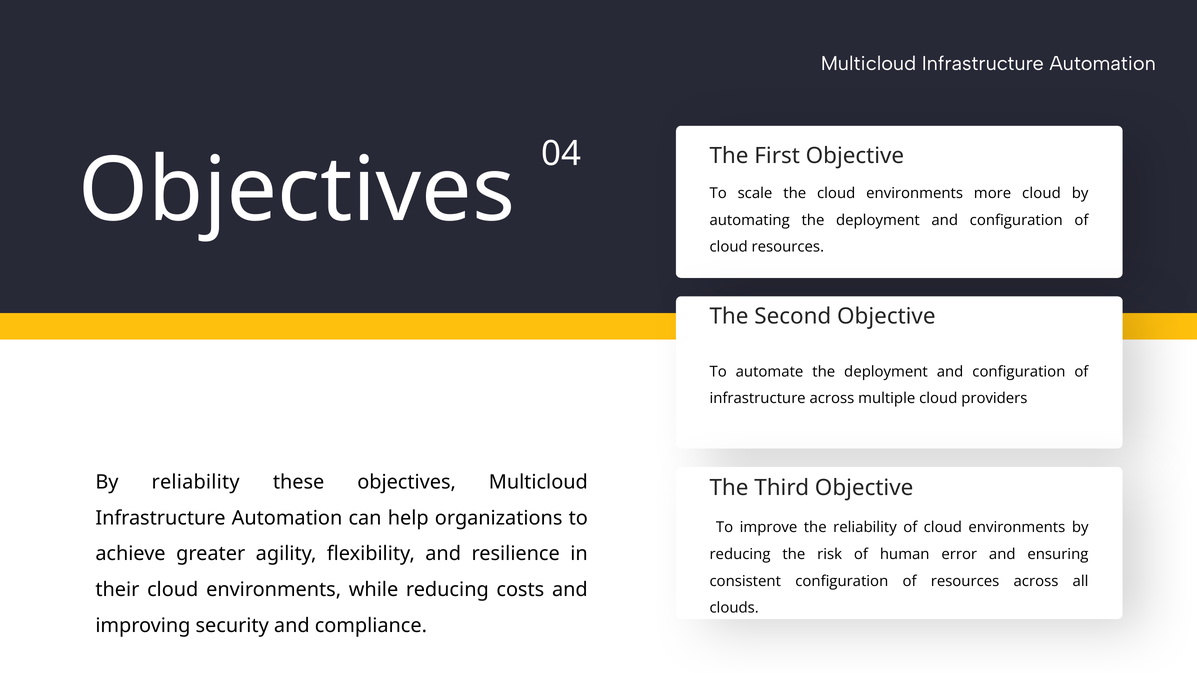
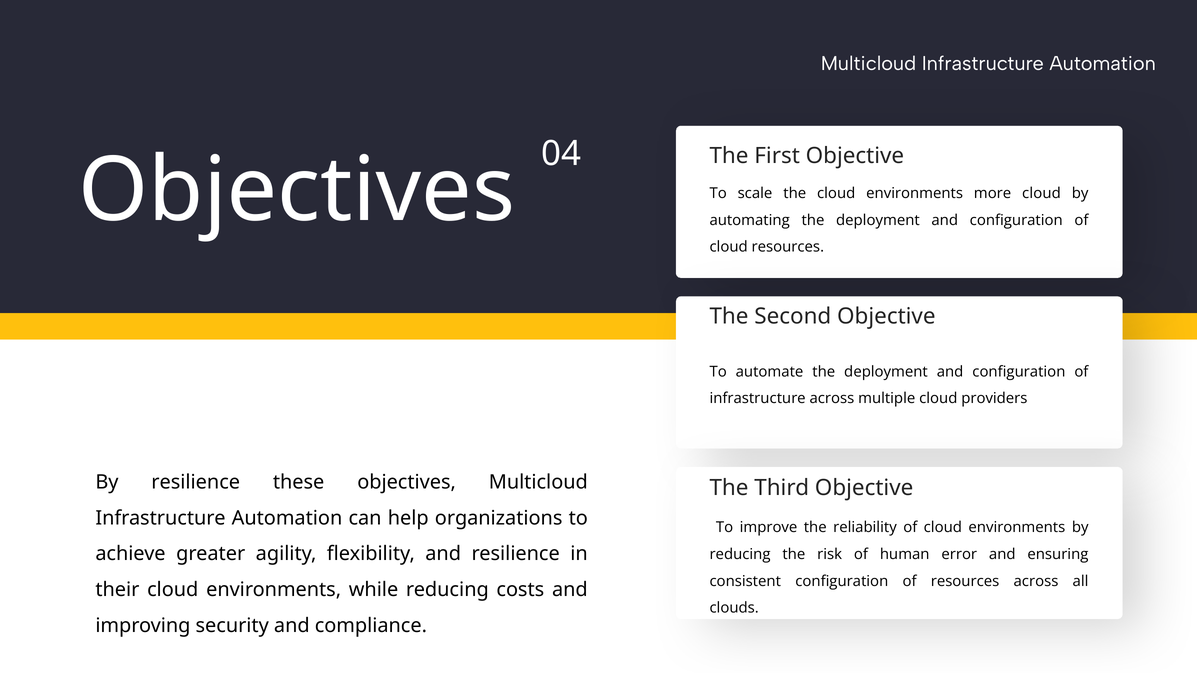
By reliability: reliability -> resilience
